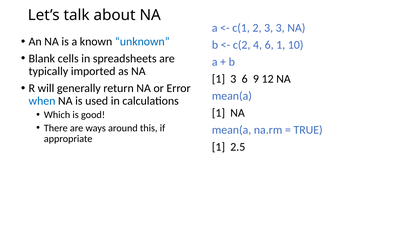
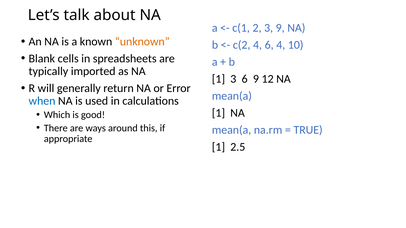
3 3: 3 -> 9
unknown colour: blue -> orange
6 1: 1 -> 4
